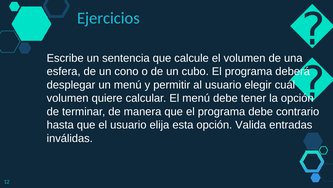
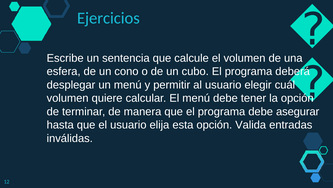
contrario: contrario -> asegurar
